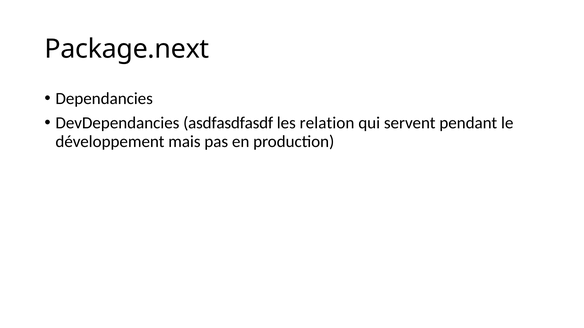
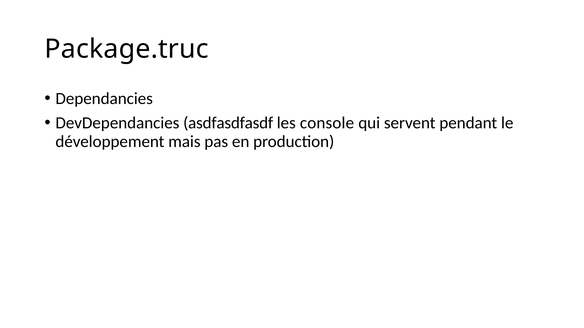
Package.next: Package.next -> Package.truc
relation: relation -> console
